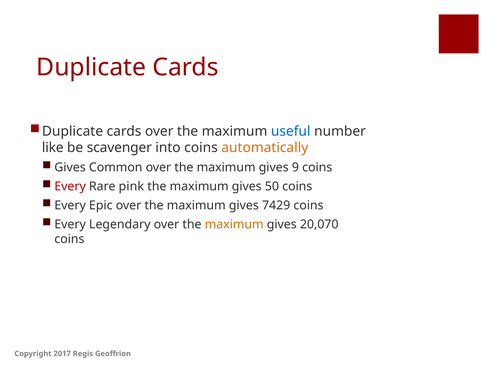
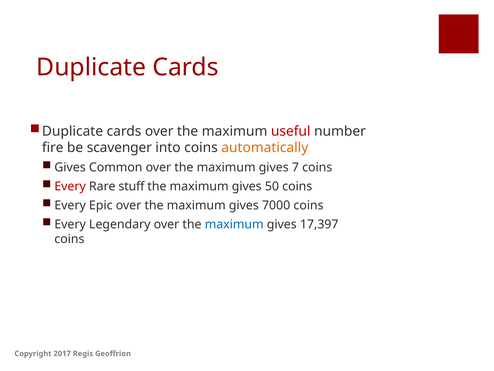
useful colour: blue -> red
like: like -> fire
9: 9 -> 7
pink: pink -> stuff
7429: 7429 -> 7000
maximum at (234, 224) colour: orange -> blue
20,070: 20,070 -> 17,397
